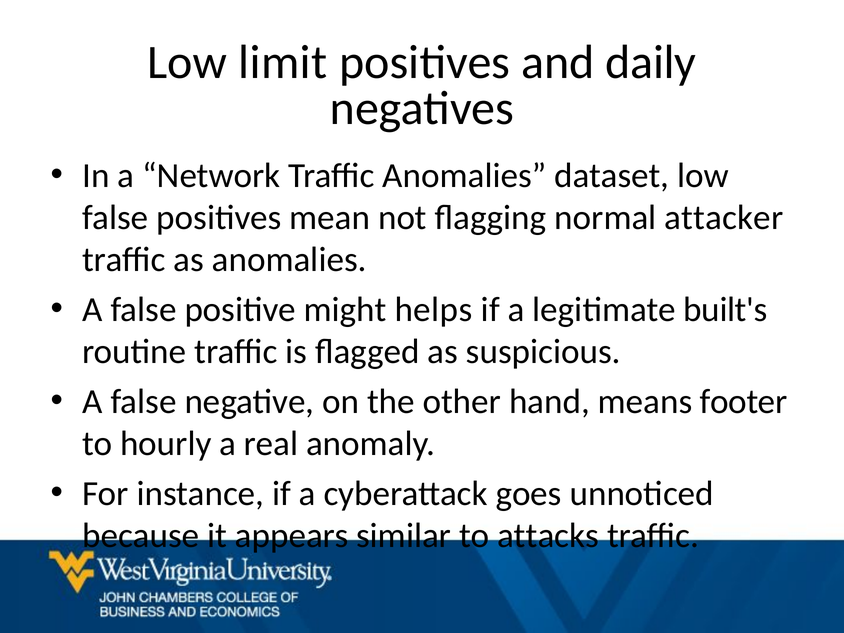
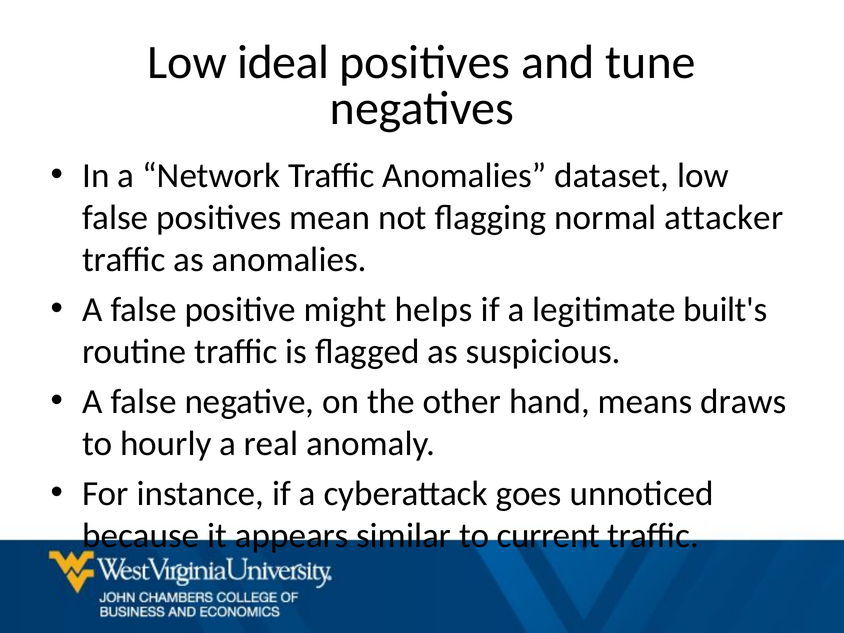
limit: limit -> ideal
daily: daily -> tune
footer: footer -> draws
attacks: attacks -> current
